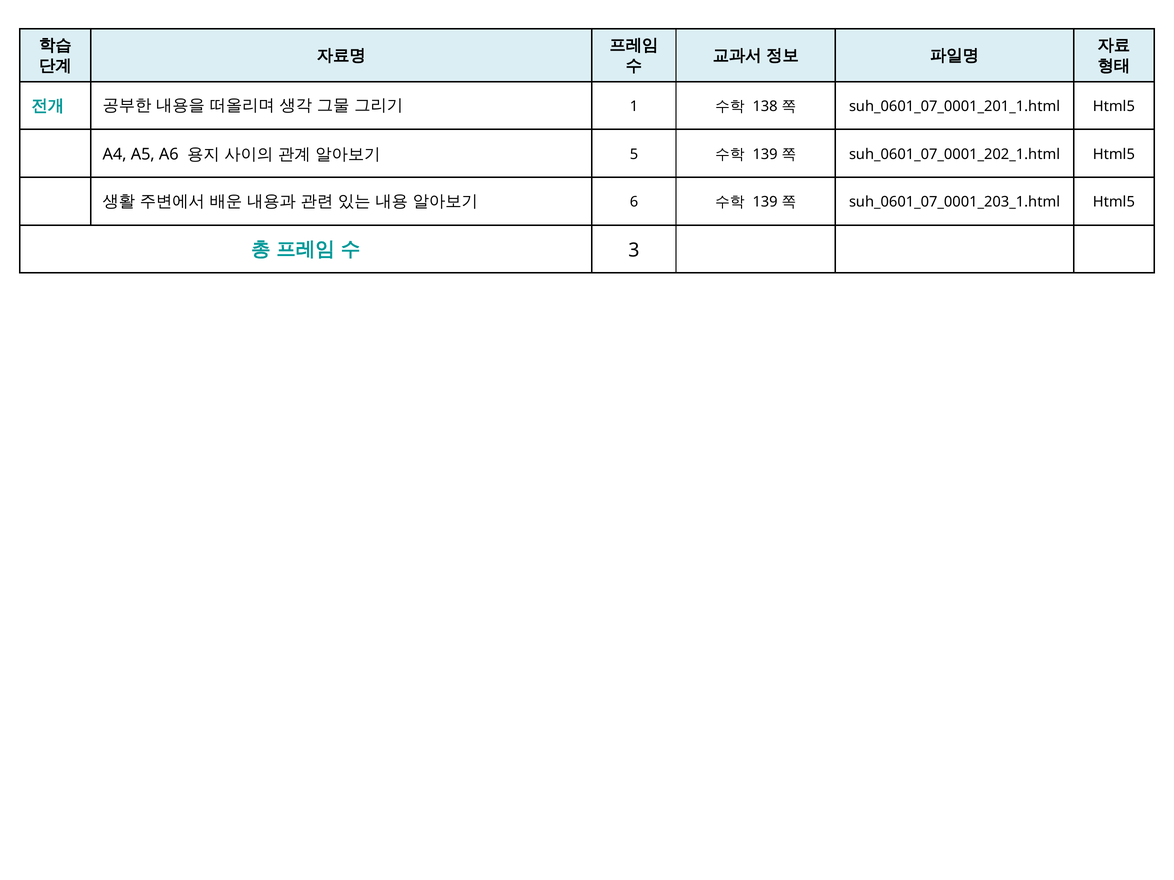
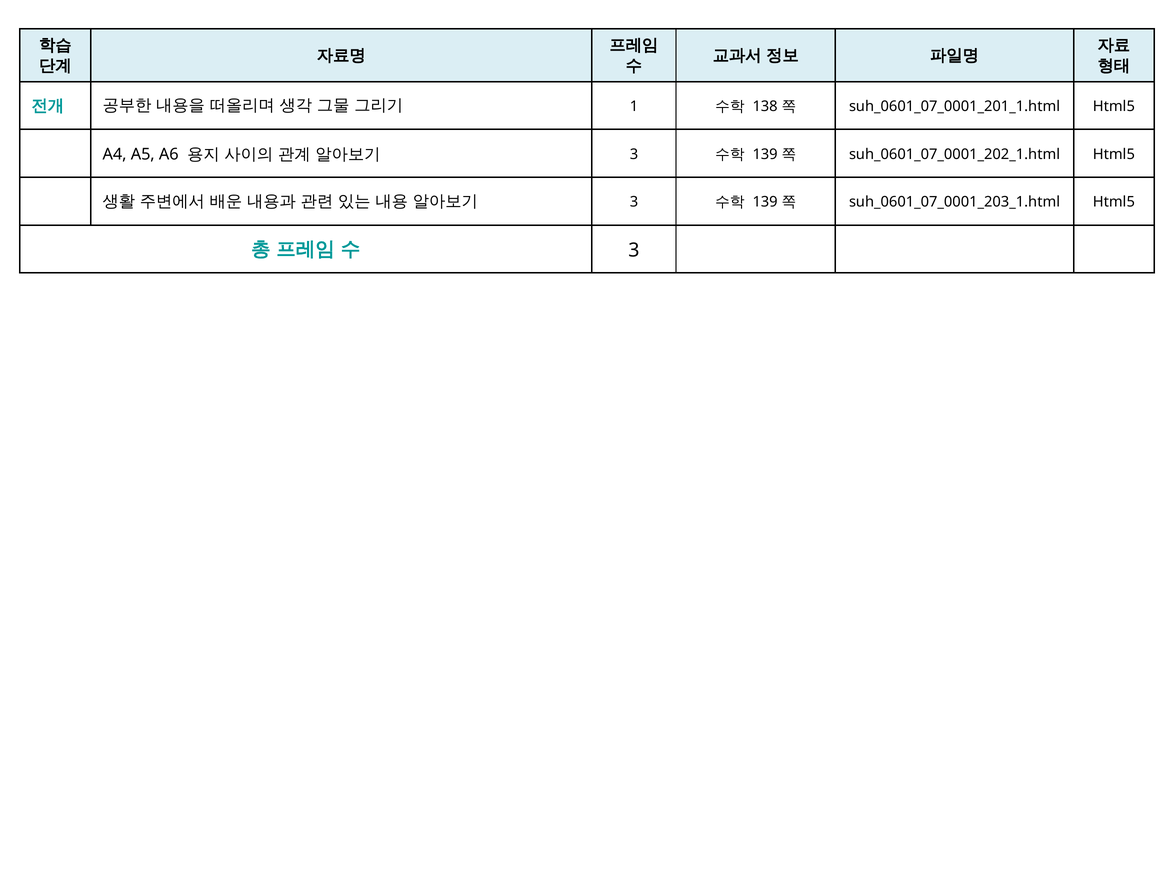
5 at (634, 154): 5 -> 3
6 at (634, 202): 6 -> 3
